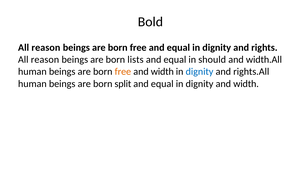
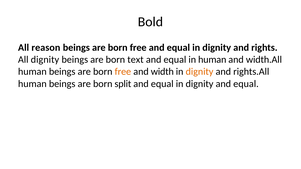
reason at (45, 60): reason -> dignity
lists: lists -> text
in should: should -> human
dignity at (200, 72) colour: blue -> orange
dignity and width: width -> equal
